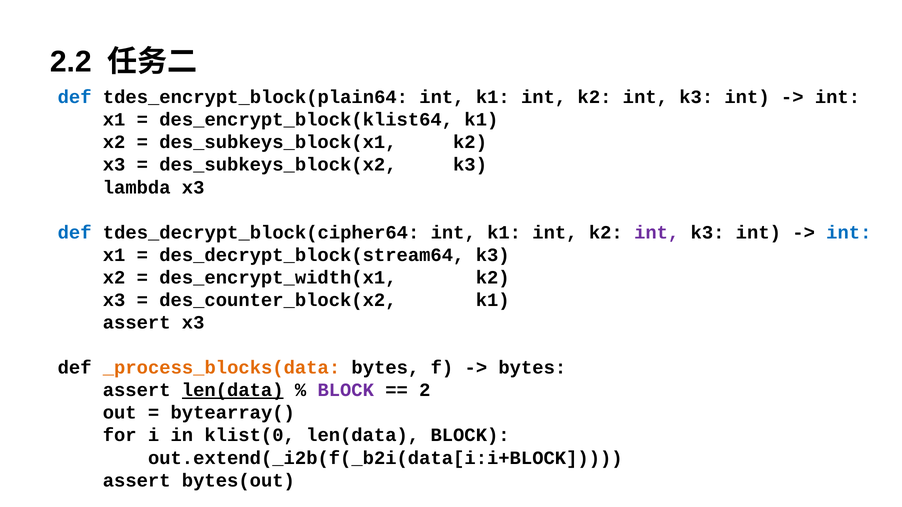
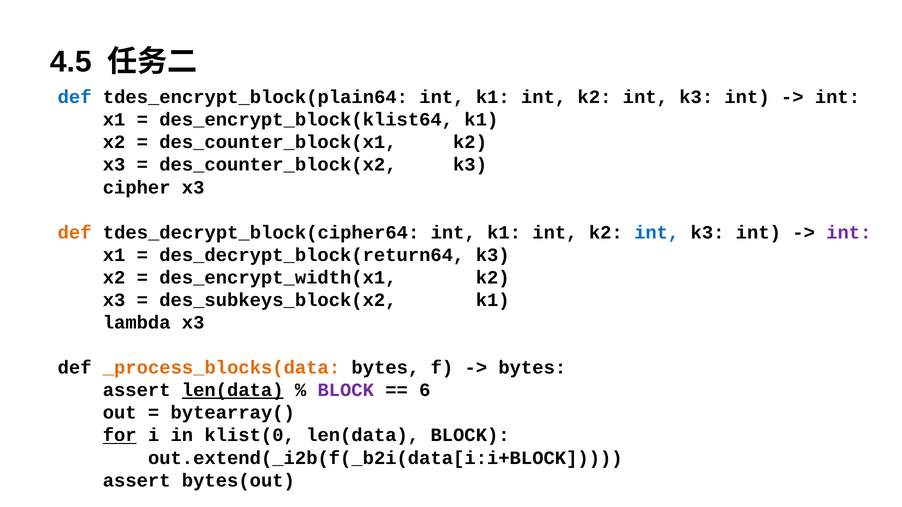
2.2: 2.2 -> 4.5
des_subkeys_block(x1: des_subkeys_block(x1 -> des_counter_block(x1
des_subkeys_block(x2: des_subkeys_block(x2 -> des_counter_block(x2
lambda: lambda -> cipher
def at (75, 233) colour: blue -> orange
int at (657, 233) colour: purple -> blue
int at (849, 233) colour: blue -> purple
des_decrypt_block(stream64: des_decrypt_block(stream64 -> des_decrypt_block(return64
des_counter_block(x2: des_counter_block(x2 -> des_subkeys_block(x2
assert at (137, 323): assert -> lambda
2: 2 -> 6
for underline: none -> present
